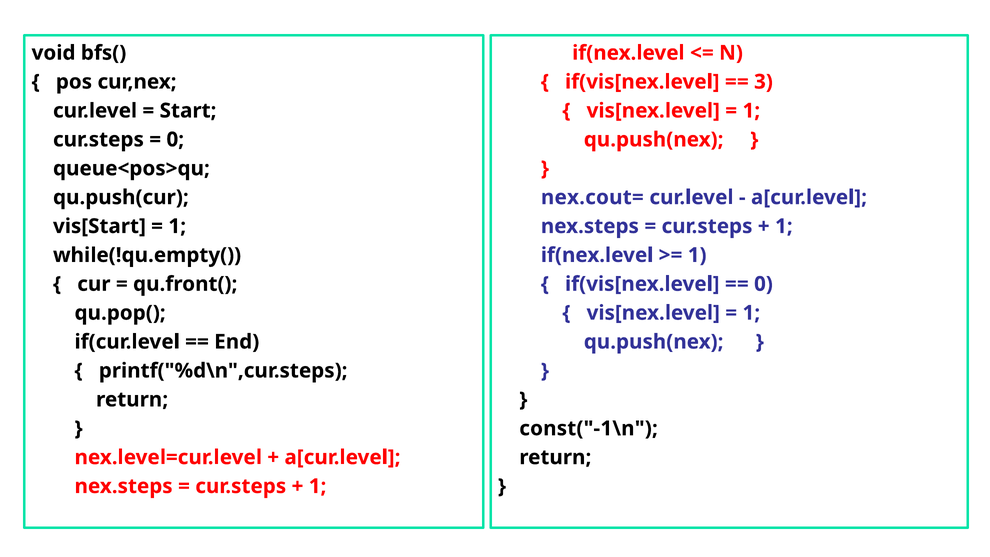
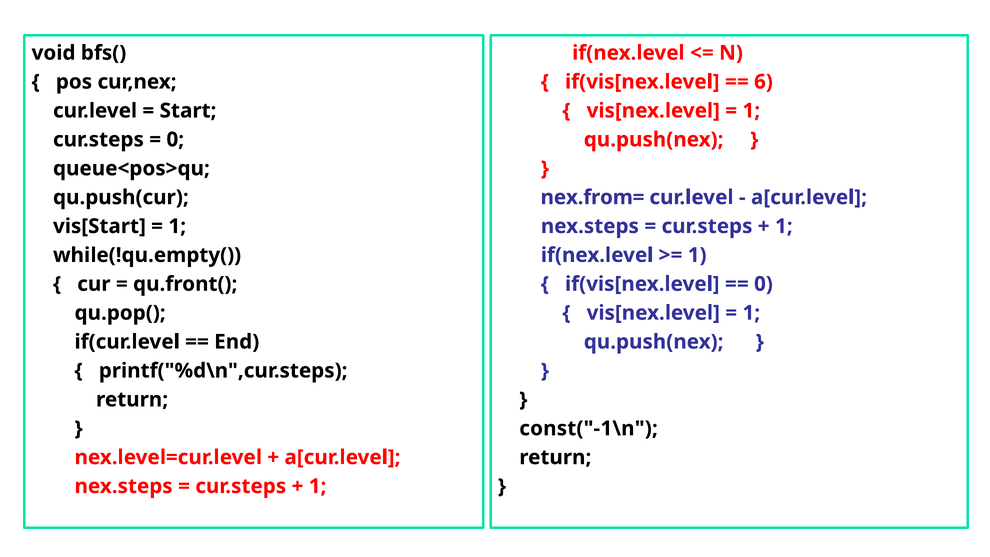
3: 3 -> 6
nex.cout=: nex.cout= -> nex.from=
